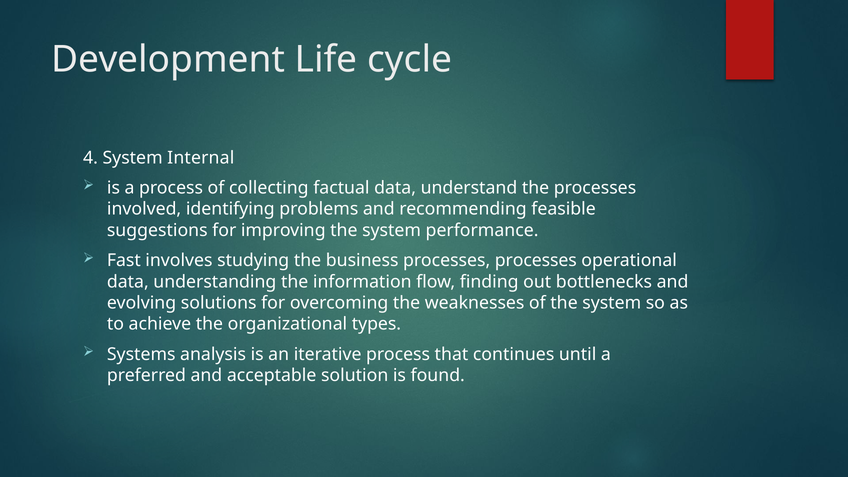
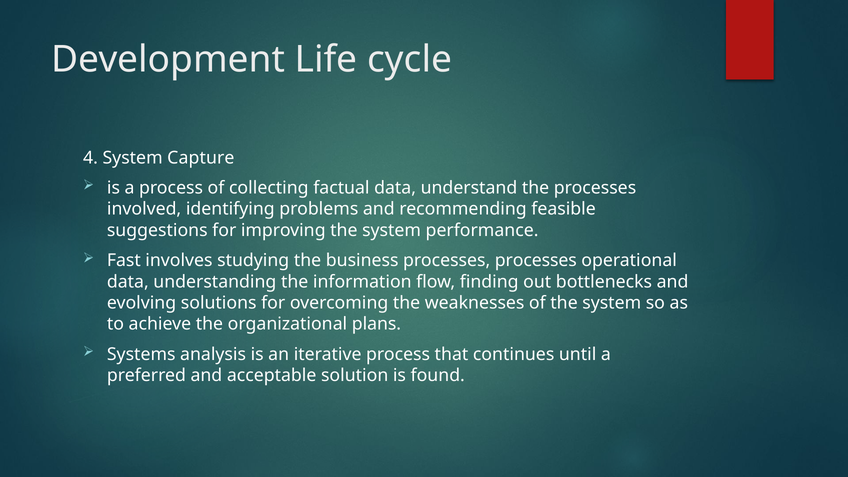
Internal: Internal -> Capture
types: types -> plans
